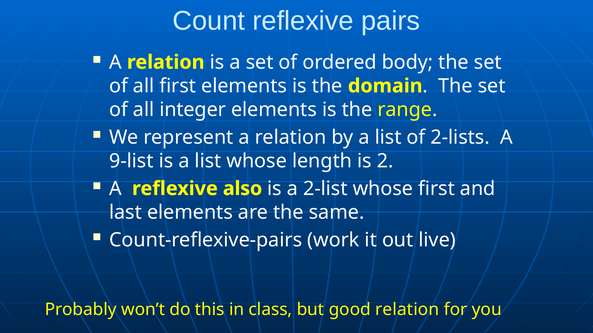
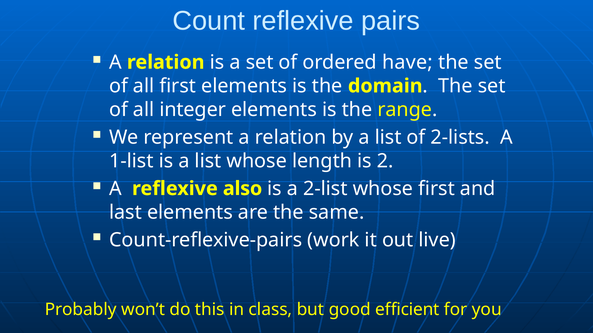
body: body -> have
9-list: 9-list -> 1-list
good relation: relation -> efficient
